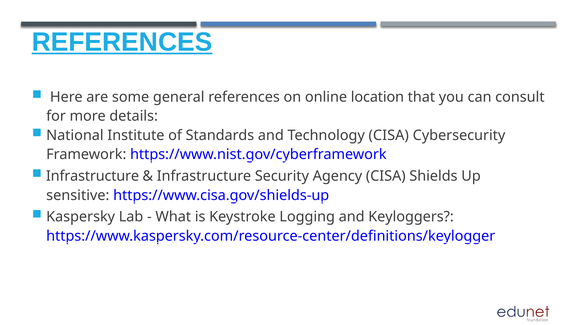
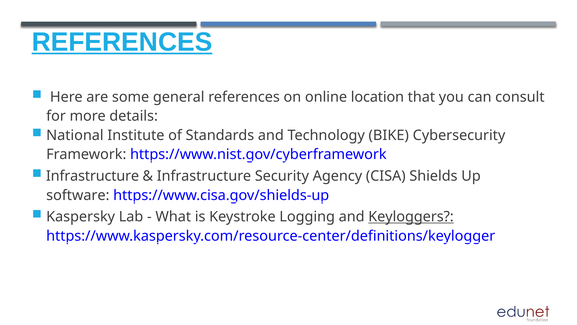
Technology CISA: CISA -> BIKE
sensitive: sensitive -> software
Keyloggers underline: none -> present
